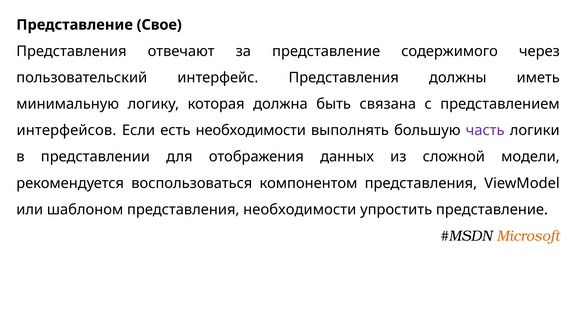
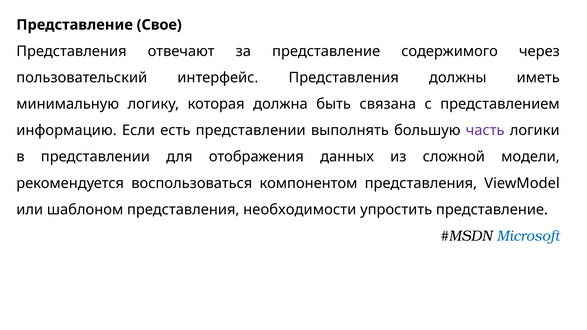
интерфейсов: интерфейсов -> информацию
есть необходимости: необходимости -> представлении
Microsoft colour: orange -> blue
